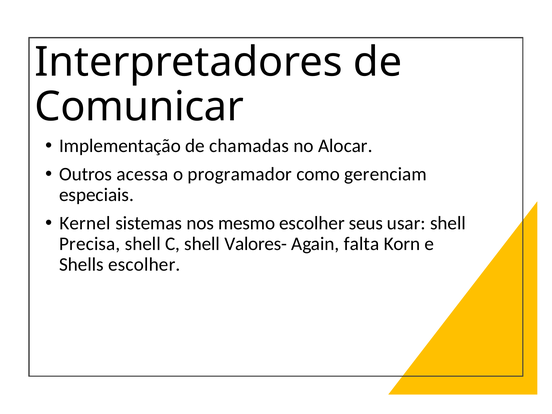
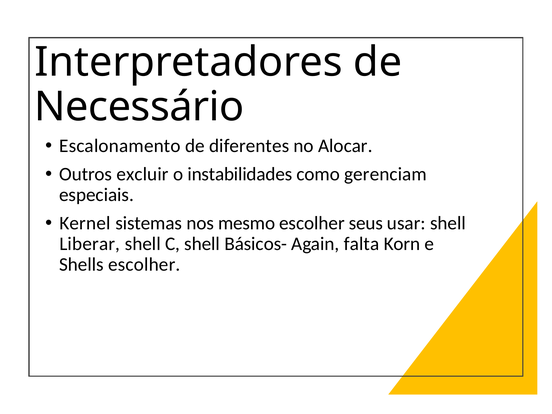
Comunicar: Comunicar -> Necessário
Implementação: Implementação -> Escalonamento
chamadas: chamadas -> diferentes
acessa: acessa -> excluir
programador: programador -> instabilidades
Precisa: Precisa -> Liberar
Valores-: Valores- -> Básicos-
